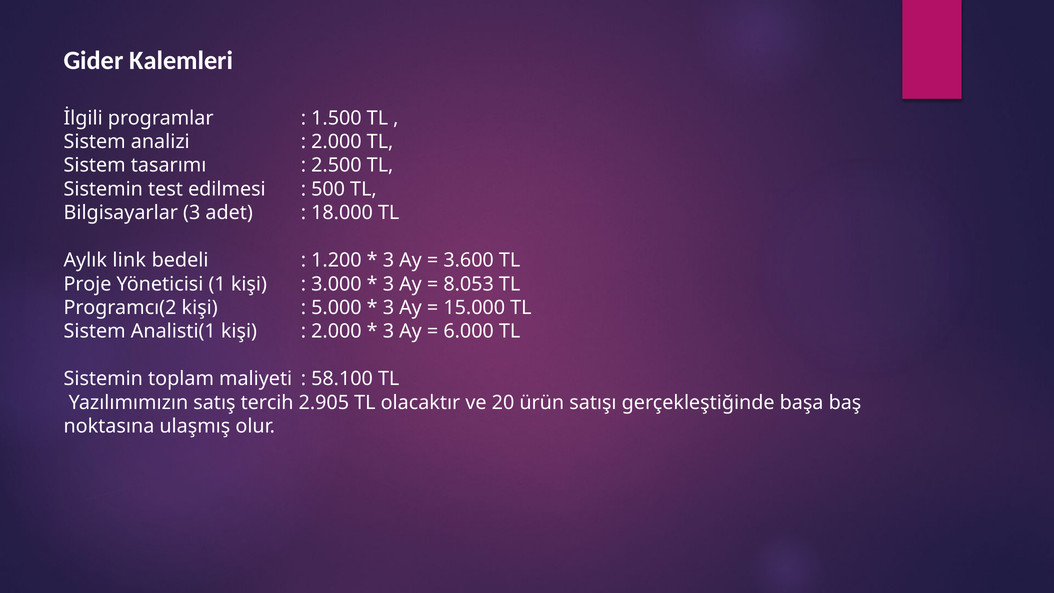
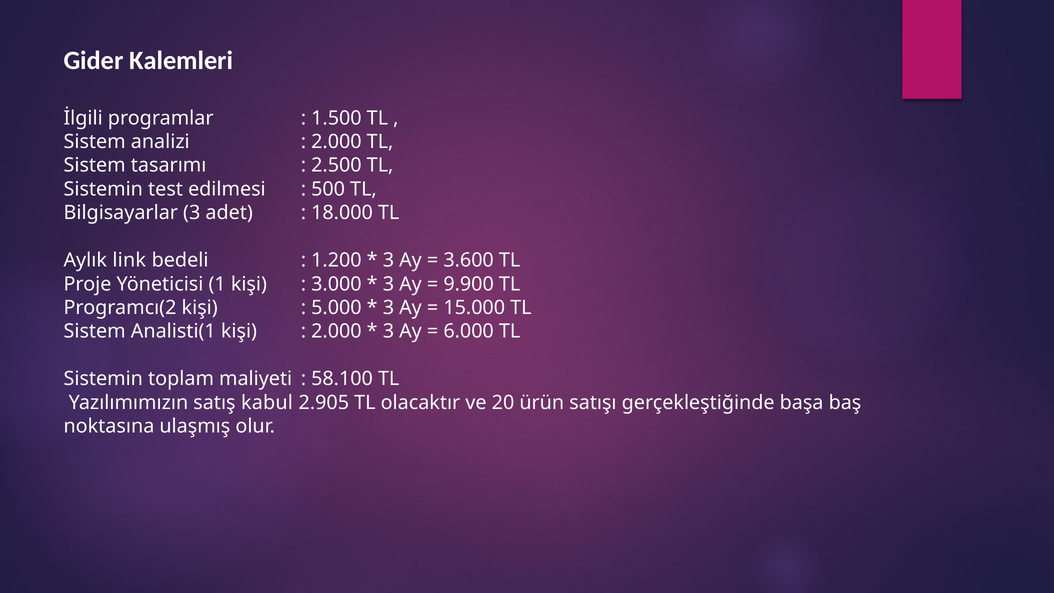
8.053: 8.053 -> 9.900
tercih: tercih -> kabul
